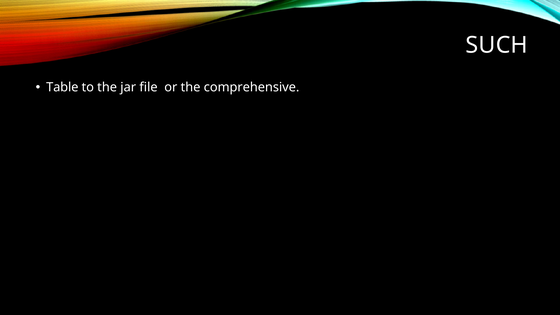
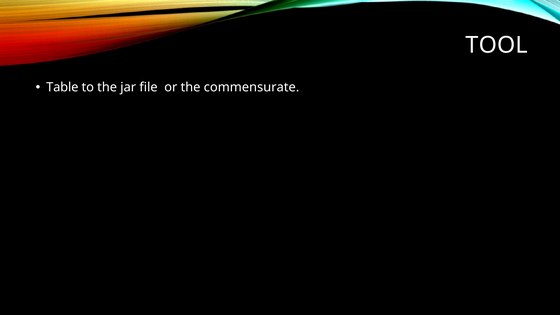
SUCH: SUCH -> TOOL
comprehensive: comprehensive -> commensurate
